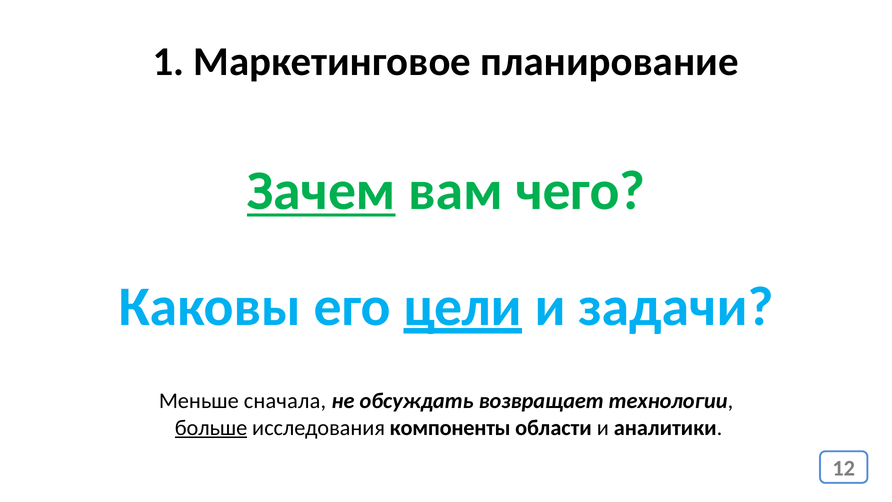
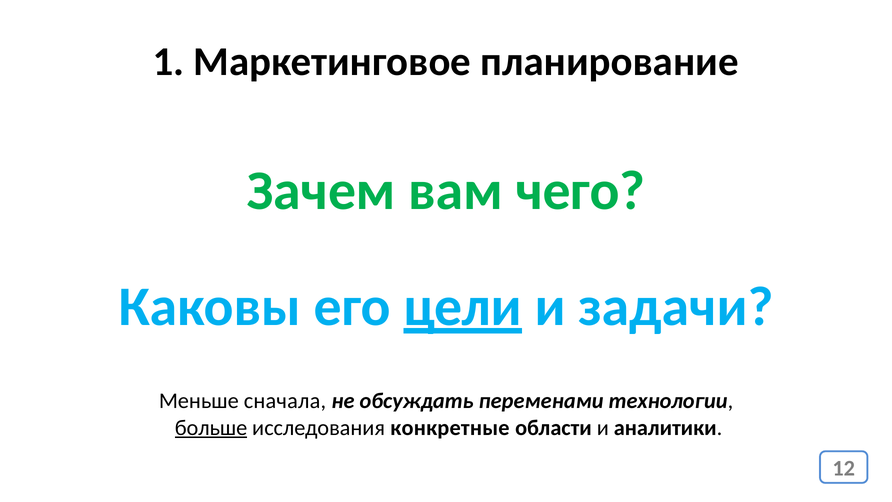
Зачем underline: present -> none
возвращает: возвращает -> переменами
компоненты: компоненты -> конкретные
